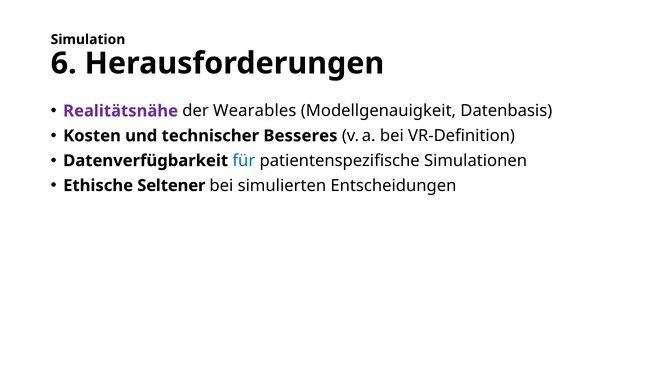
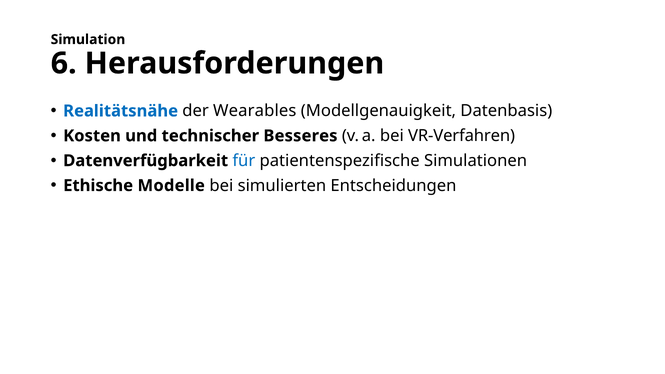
Realitätsnähe colour: purple -> blue
VR-Definition: VR-Definition -> VR-Verfahren
Seltener: Seltener -> Modelle
